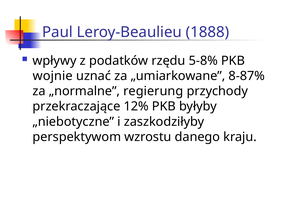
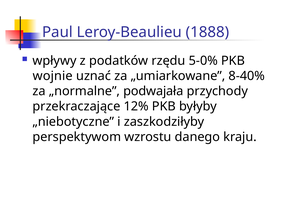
5-8%: 5-8% -> 5-0%
8-87%: 8-87% -> 8-40%
regierung: regierung -> podwajała
